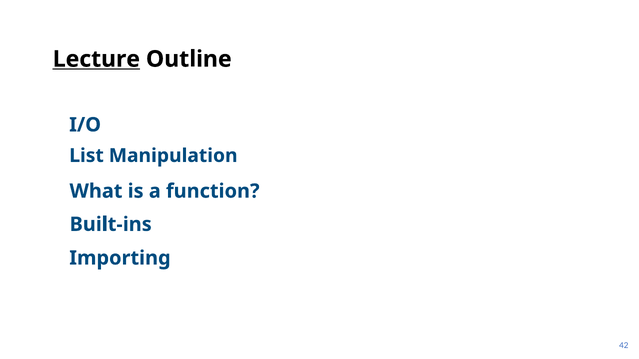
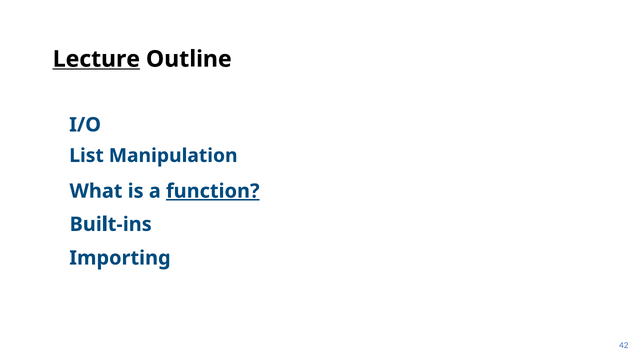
function underline: none -> present
